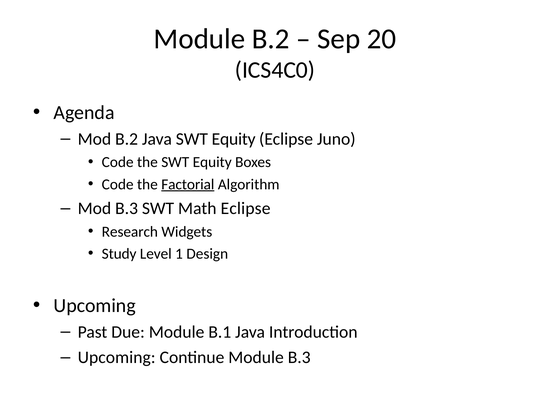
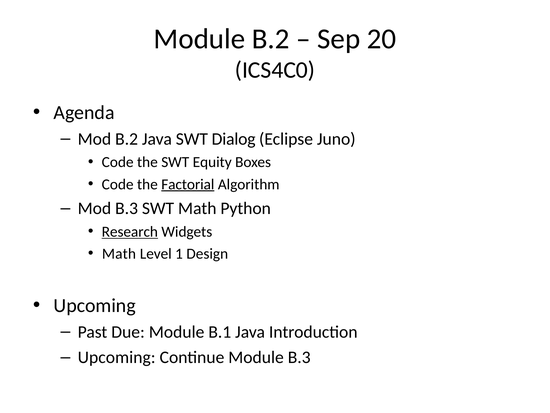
Java SWT Equity: Equity -> Dialog
Math Eclipse: Eclipse -> Python
Research underline: none -> present
Study at (119, 253): Study -> Math
